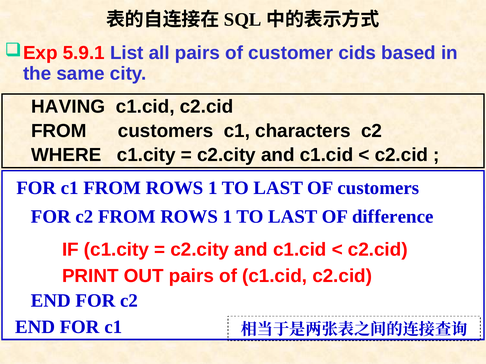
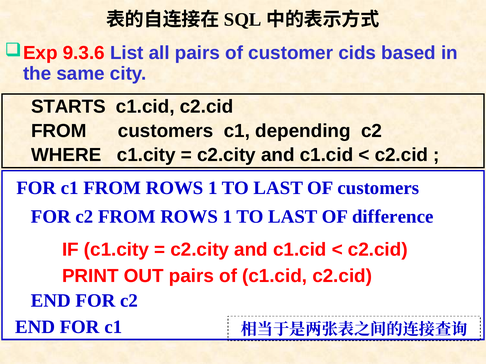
5.9.1: 5.9.1 -> 9.3.6
HAVING: HAVING -> STARTS
characters: characters -> depending
